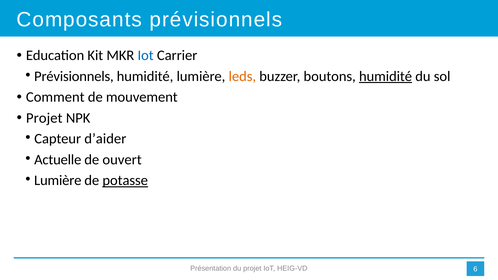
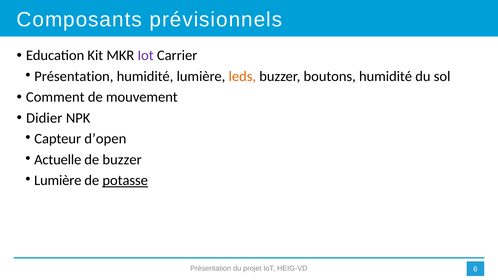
Iot at (146, 55) colour: blue -> purple
Prévisionnels at (74, 76): Prévisionnels -> Présentation
humidité at (386, 76) underline: present -> none
Projet at (44, 118): Projet -> Didier
d’aider: d’aider -> d’open
de ouvert: ouvert -> buzzer
